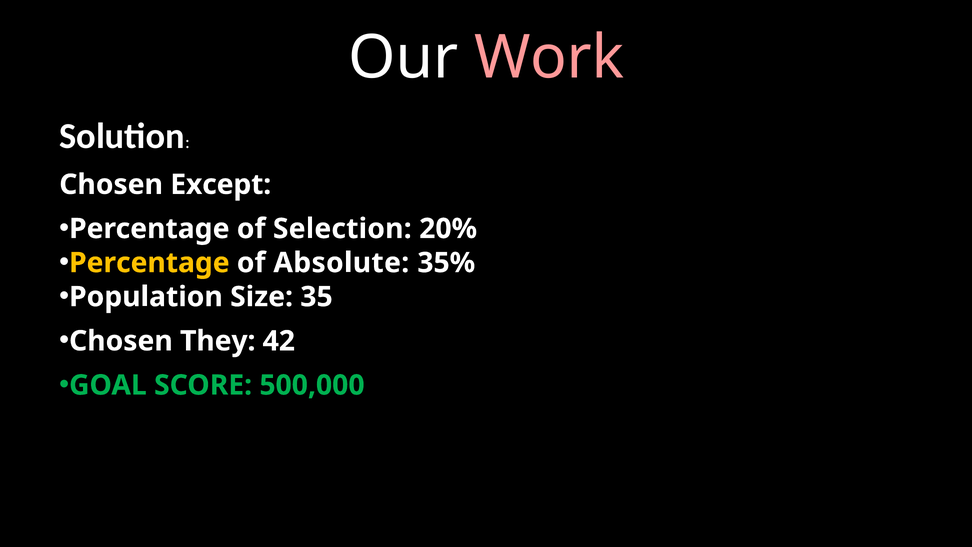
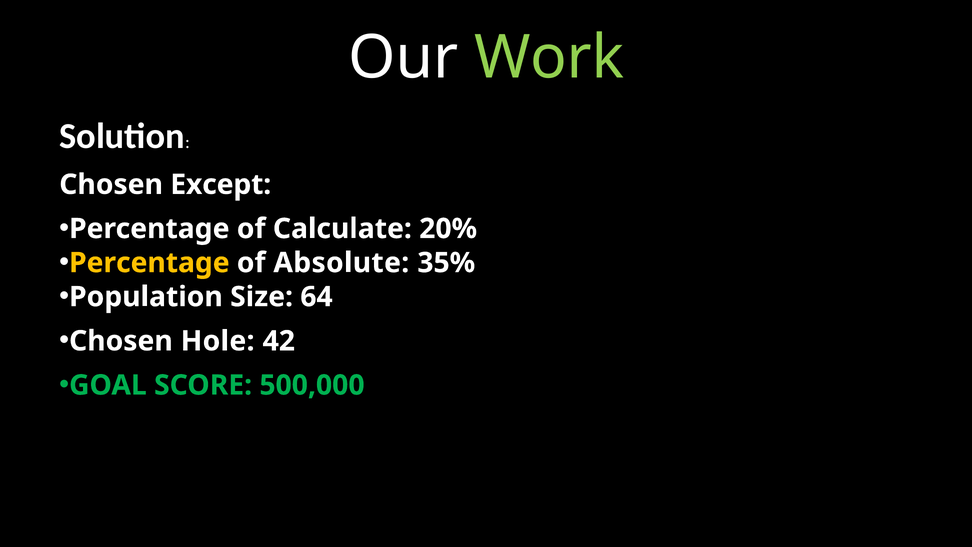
Work colour: pink -> light green
Selection: Selection -> Calculate
35: 35 -> 64
They: They -> Hole
